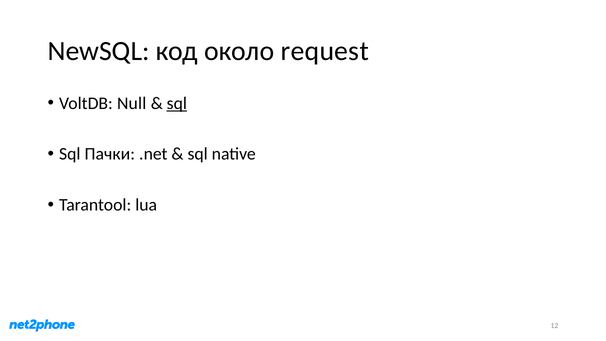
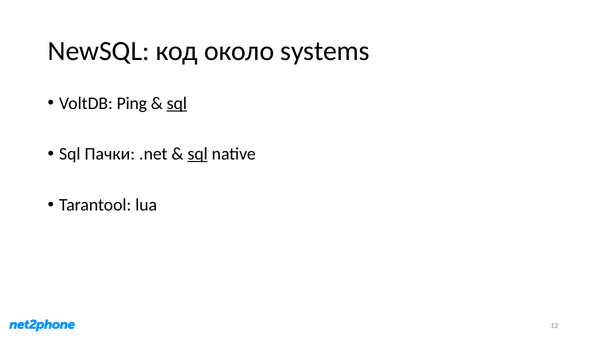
request: request -> systems
Null: Null -> Ping
sql at (198, 154) underline: none -> present
